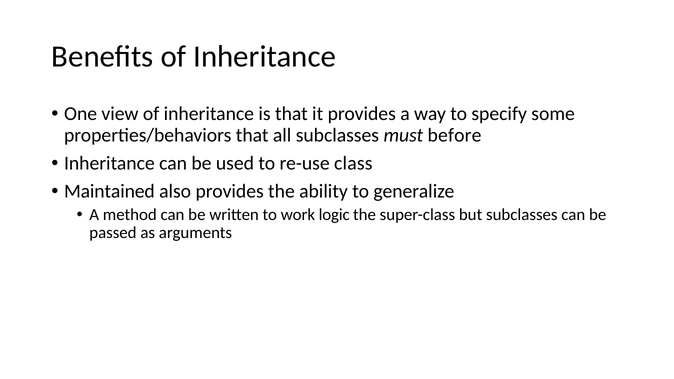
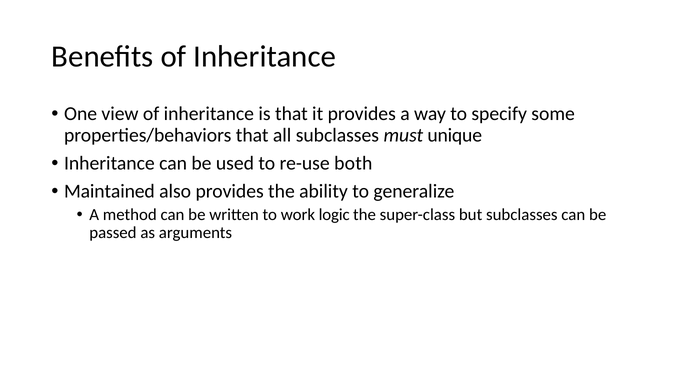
before: before -> unique
class: class -> both
